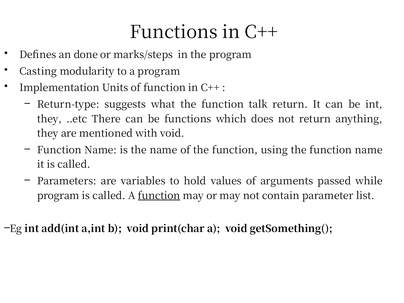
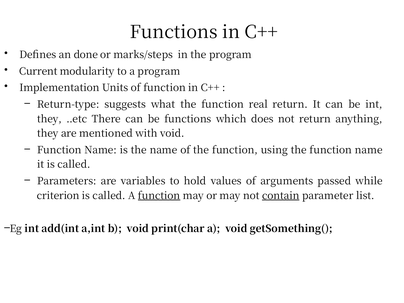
Casting: Casting -> Current
talk: talk -> real
program at (58, 196): program -> criterion
contain underline: none -> present
